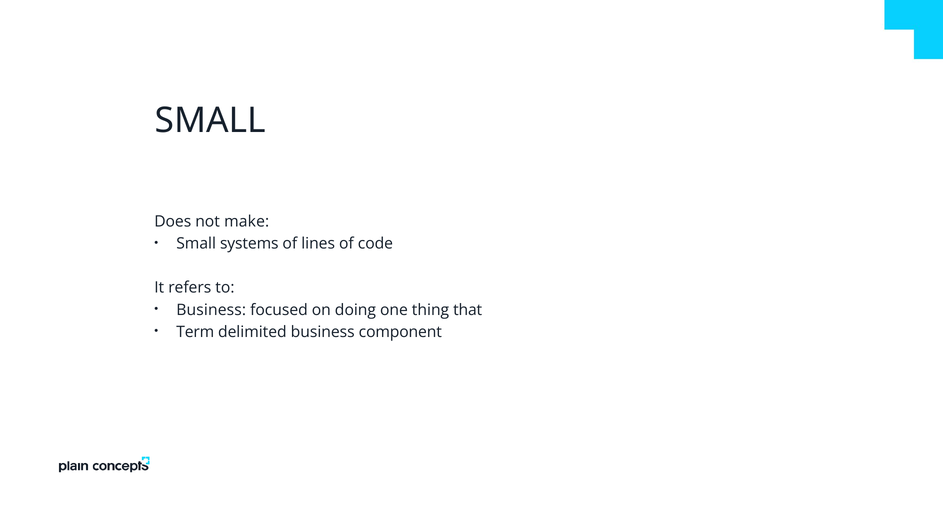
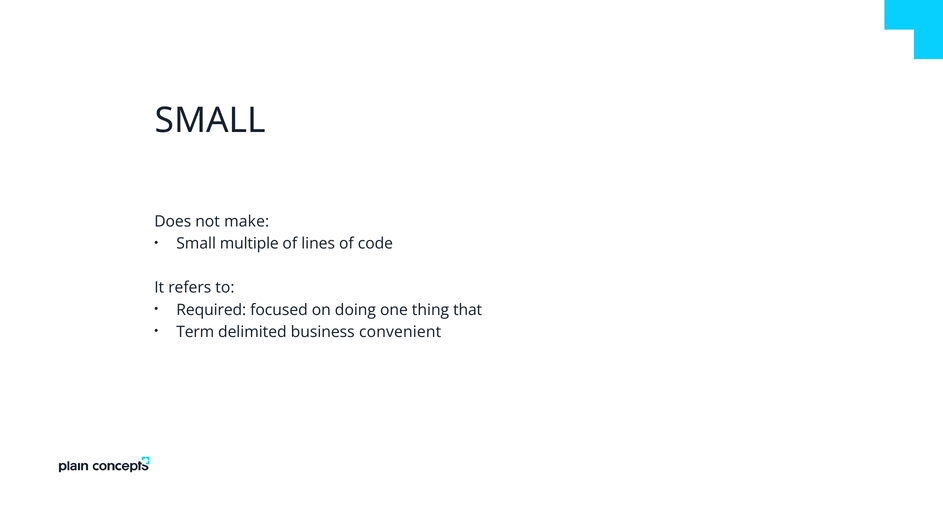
systems: systems -> multiple
Business at (211, 309): Business -> Required
component: component -> convenient
